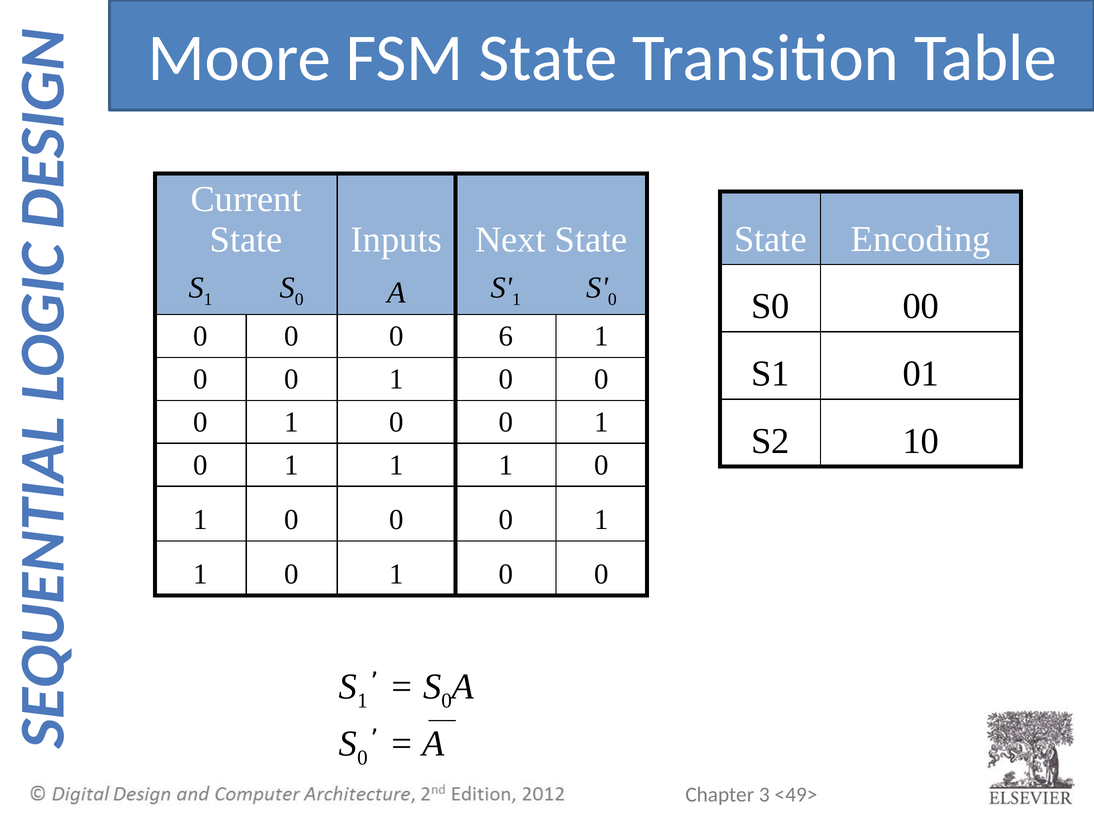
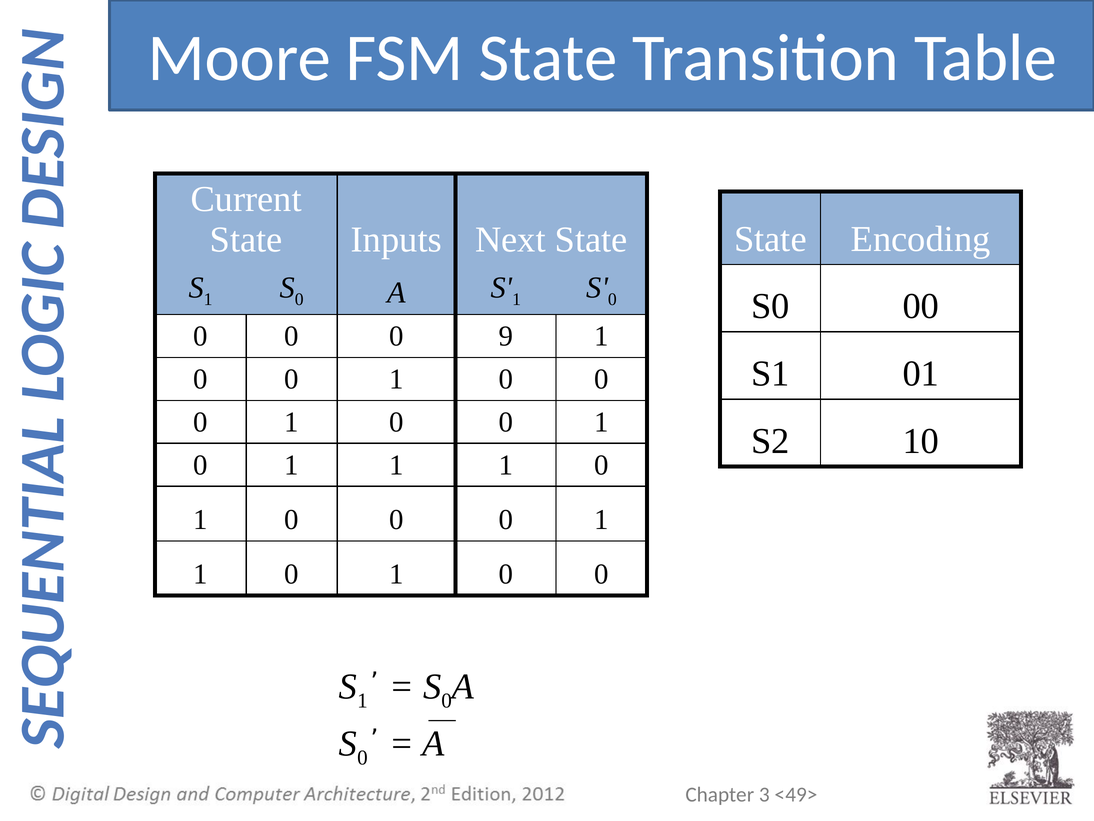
6: 6 -> 9
